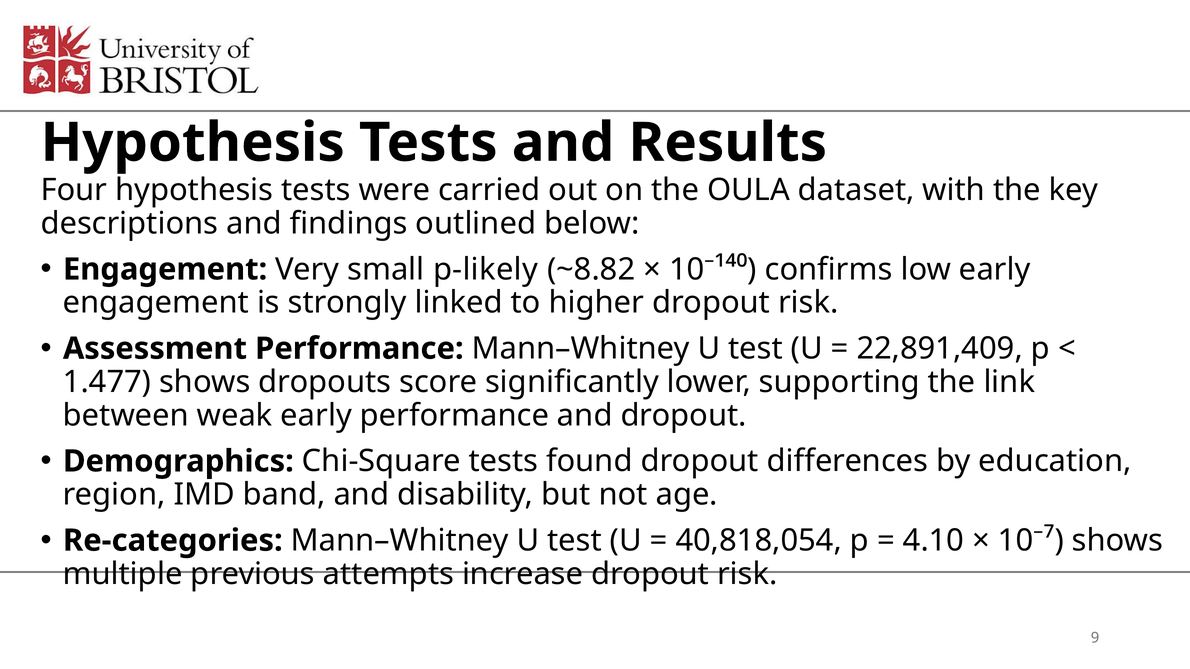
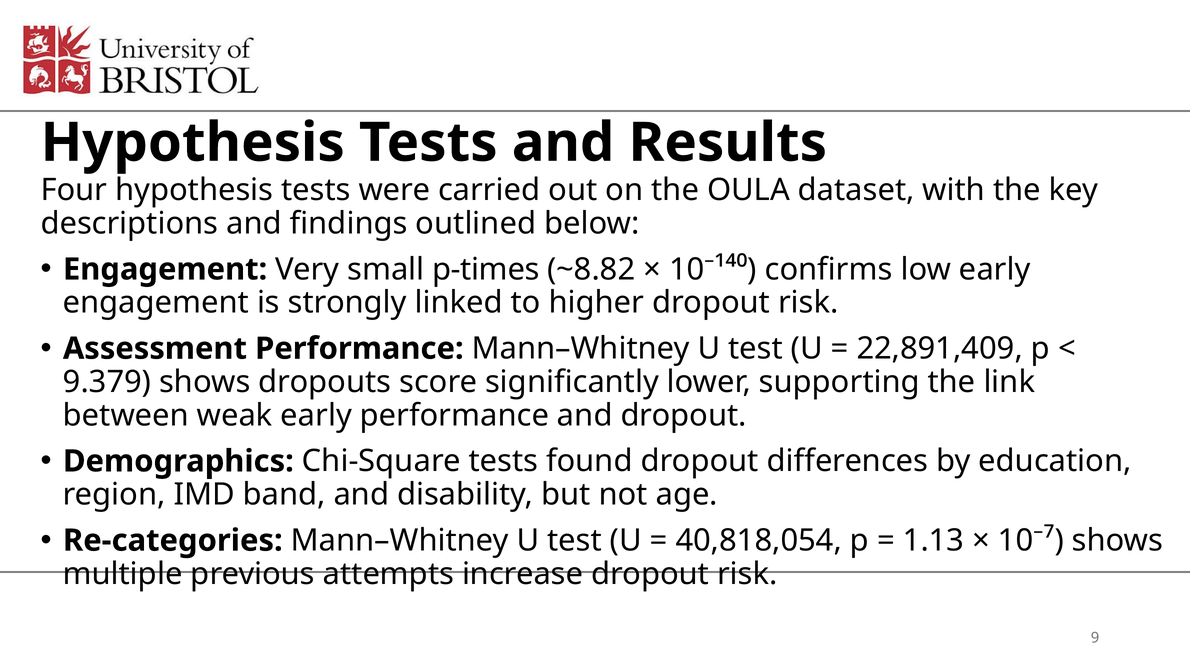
p-likely: p-likely -> p-times
1.477: 1.477 -> 9.379
4.10: 4.10 -> 1.13
